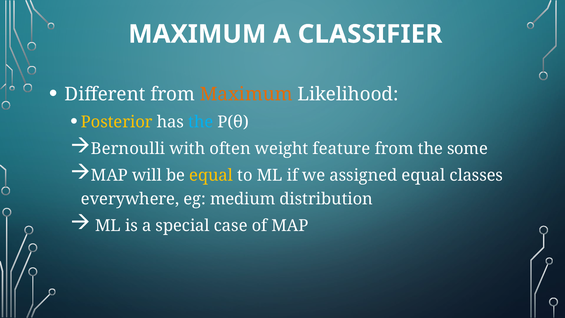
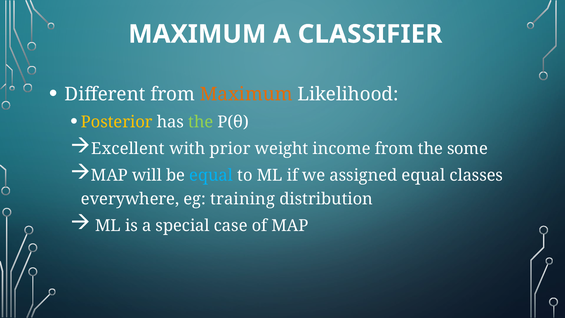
the at (201, 122) colour: light blue -> light green
Bernoulli: Bernoulli -> Excellent
often: often -> prior
feature: feature -> income
equal at (211, 175) colour: yellow -> light blue
medium: medium -> training
